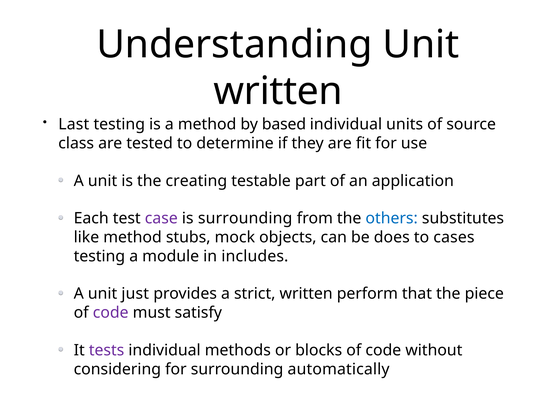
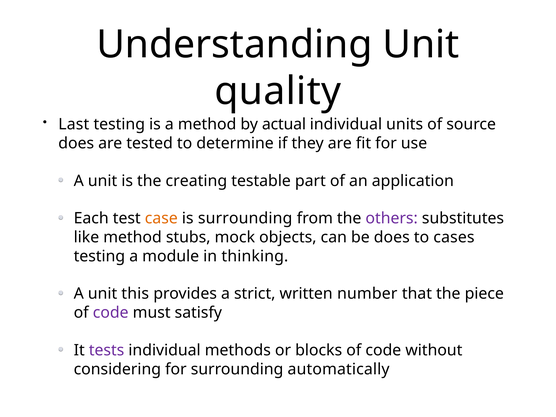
written at (278, 91): written -> quality
based: based -> actual
class at (76, 143): class -> does
case colour: purple -> orange
others colour: blue -> purple
includes: includes -> thinking
just: just -> this
perform: perform -> number
